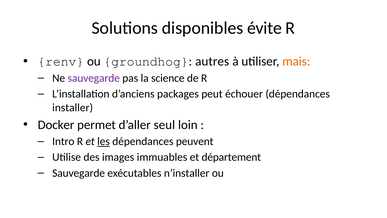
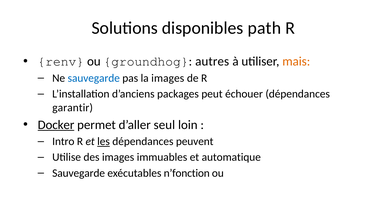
évite: évite -> path
sauvegarde at (94, 78) colour: purple -> blue
la science: science -> images
installer: installer -> garantir
Docker underline: none -> present
département: département -> automatique
n’installer: n’installer -> n’fonction
